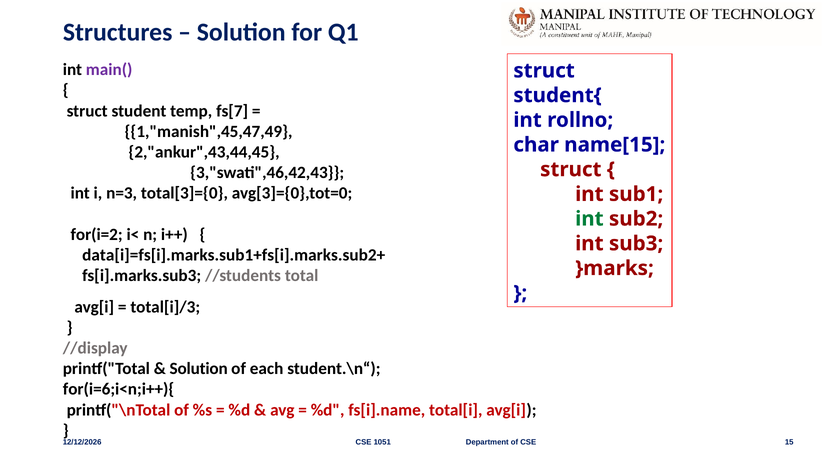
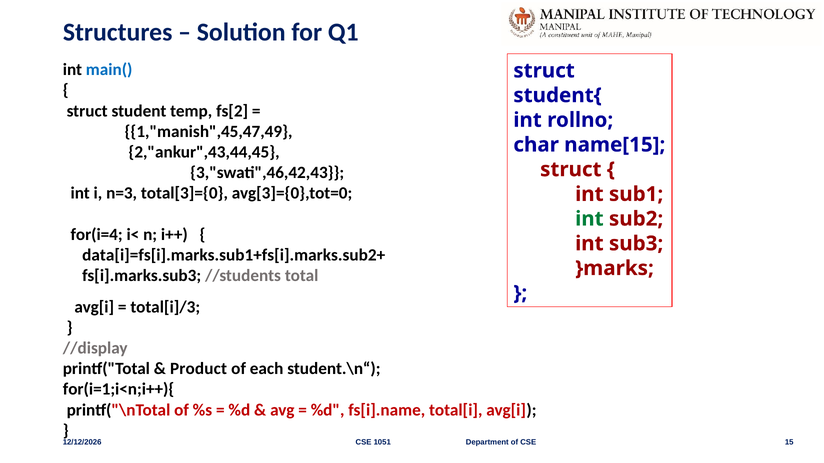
main( colour: purple -> blue
fs[7: fs[7 -> fs[2
for(i=2: for(i=2 -> for(i=4
Solution at (199, 369): Solution -> Product
for(i=6;i<n;i++){: for(i=6;i<n;i++){ -> for(i=1;i<n;i++){
